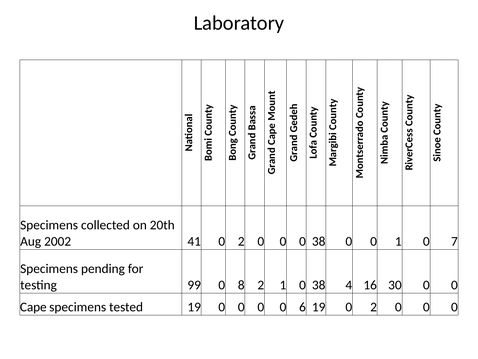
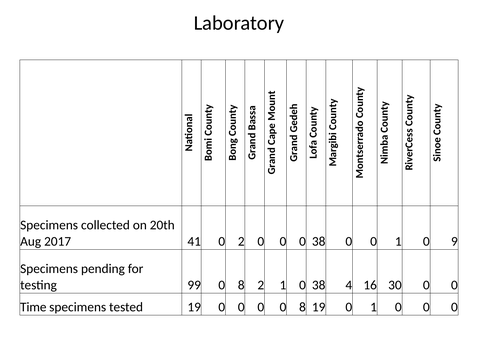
2002: 2002 -> 2017
7: 7 -> 9
Cape: Cape -> Time
0 0 6: 6 -> 8
19 0 2: 2 -> 1
